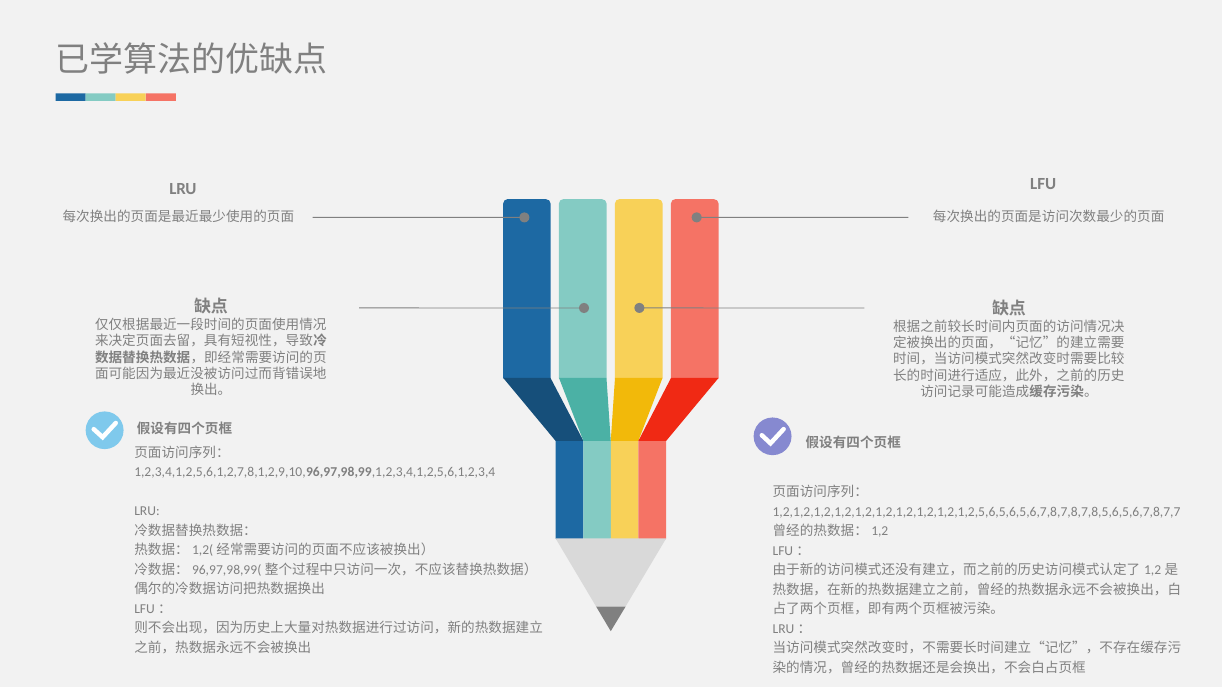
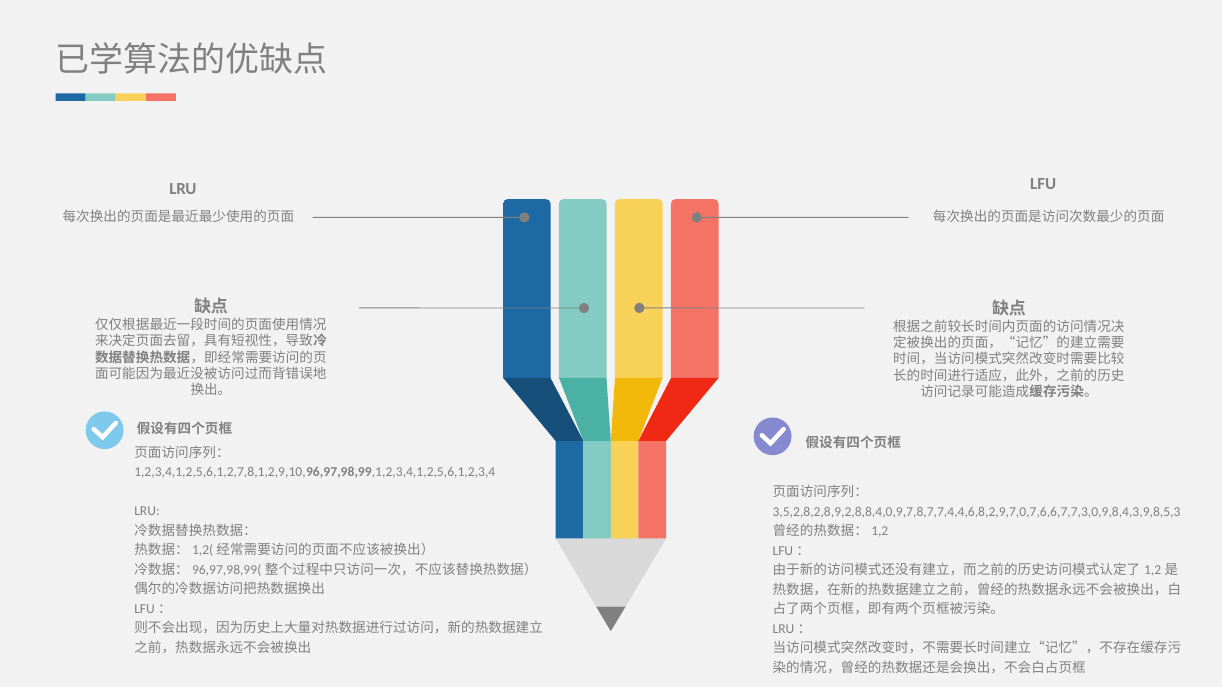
1,2,1,2,1,2,1,2,1,2,1,2,1,2,1,2,1,2,1,2,5,6,5,6,5,6,7,8,7,8,7,8,5,6,5,6,7,8,7,7: 1,2,1,2,1,2,1,2,1,2,1,2,1,2,1,2,1,2,1,2,5,6,5,6,5,6,7,8,7,8,7,8,5,6,5,6,7,8,7,7 -> 3,5,2,8,2,8,9,2,8,8,4,0,9,7,8,7,7,4,4,6,8,2,9,7,0,7,6,6,7,7,3,0,9,8,4,3,9,8,5,3
